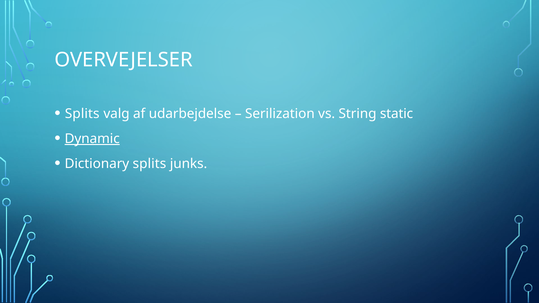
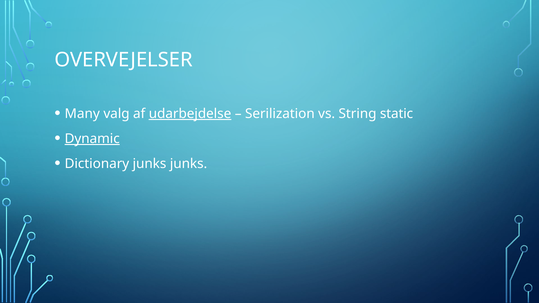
Splits at (82, 114): Splits -> Many
udarbejdelse underline: none -> present
Dictionary splits: splits -> junks
